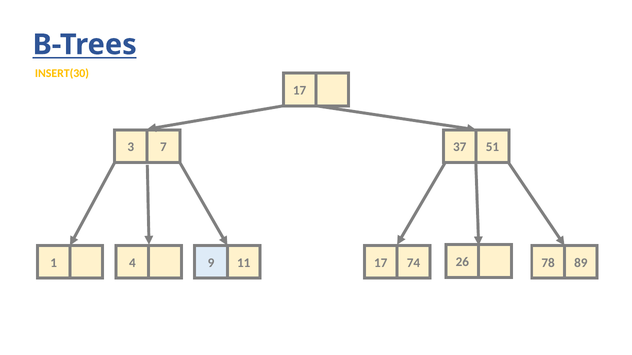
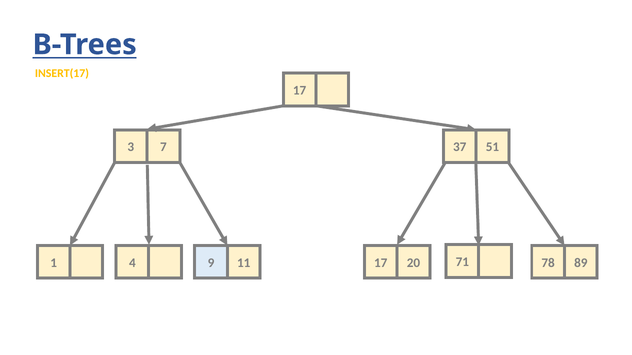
INSERT(30: INSERT(30 -> INSERT(17
74: 74 -> 20
26: 26 -> 71
